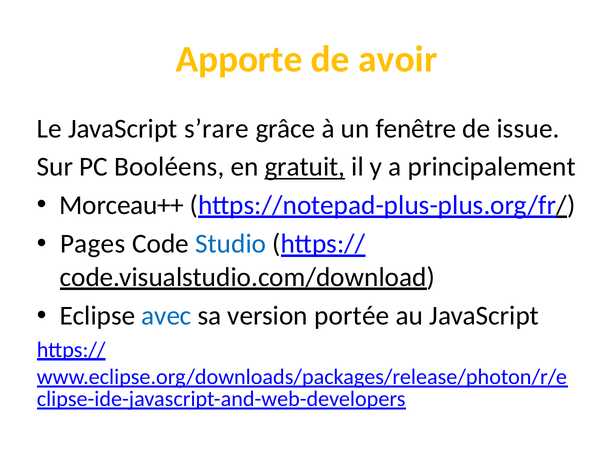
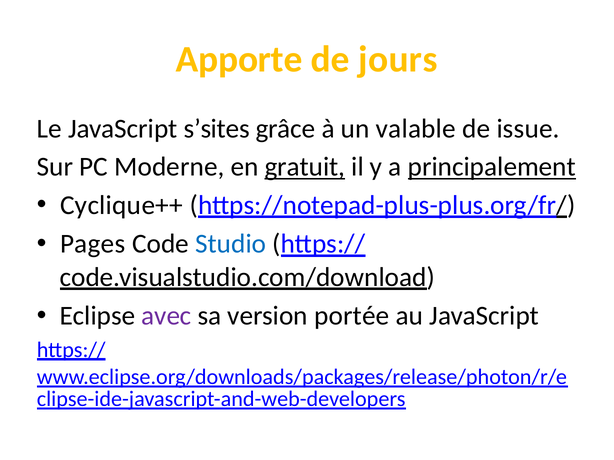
avoir: avoir -> jours
s’rare: s’rare -> s’sites
fenêtre: fenêtre -> valable
Booléens: Booléens -> Moderne
principalement underline: none -> present
Morceau++: Morceau++ -> Cyclique++
avec colour: blue -> purple
